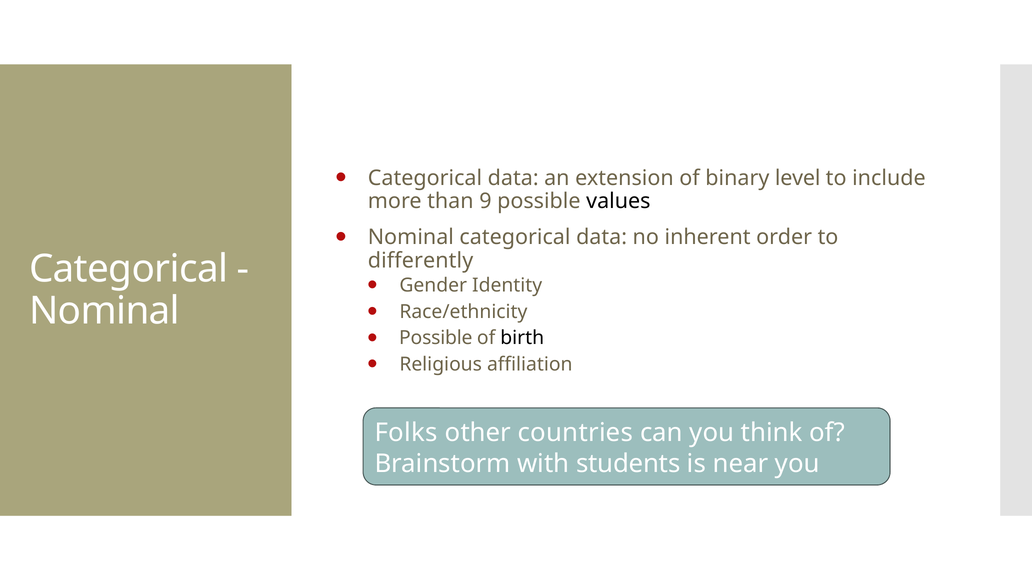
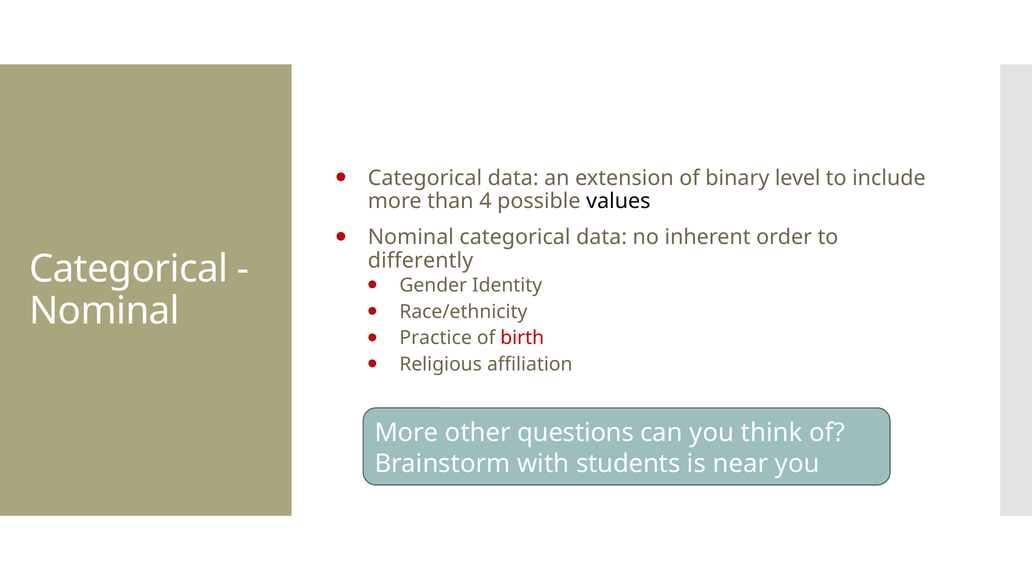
9: 9 -> 4
Possible at (436, 338): Possible -> Practice
birth colour: black -> red
Folks at (406, 432): Folks -> More
countries: countries -> questions
